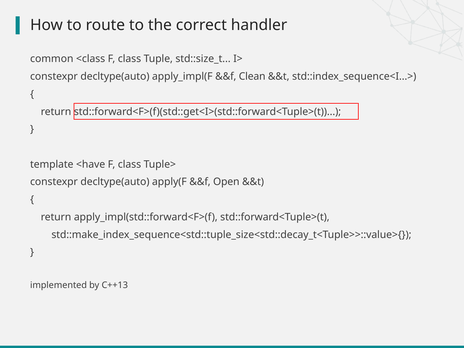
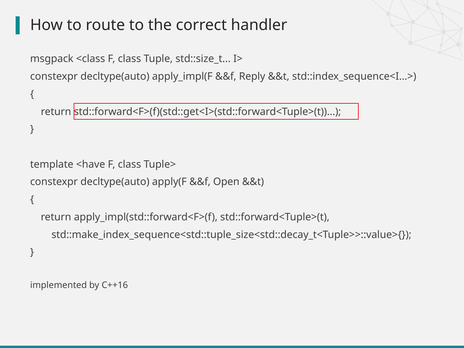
common: common -> msgpack
Clean: Clean -> Reply
C++13: C++13 -> C++16
